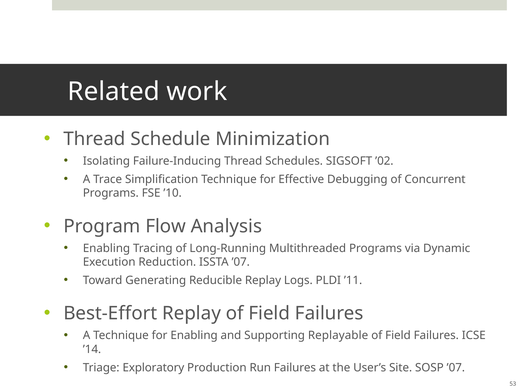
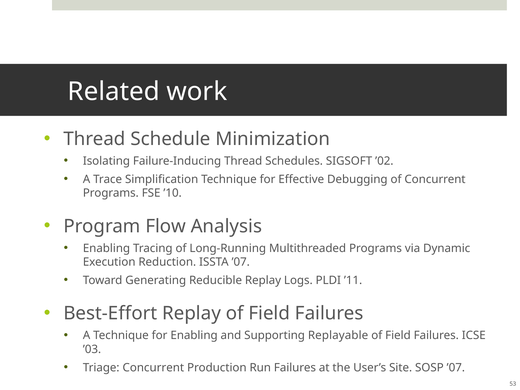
’14: ’14 -> ’03
Triage Exploratory: Exploratory -> Concurrent
